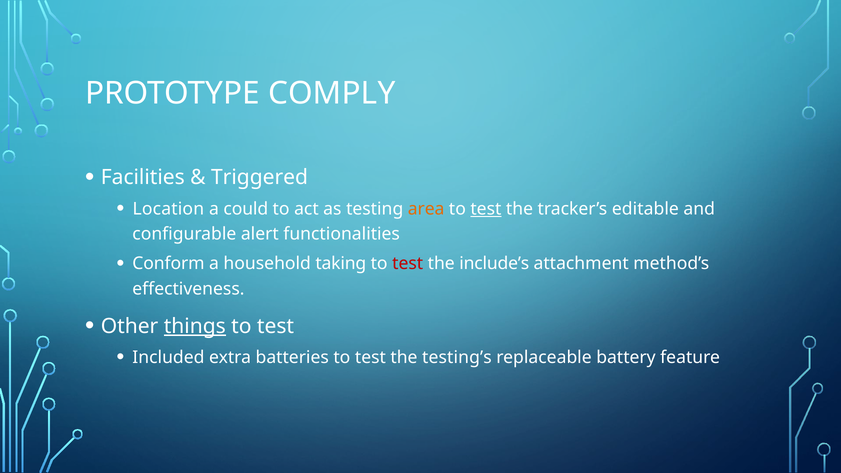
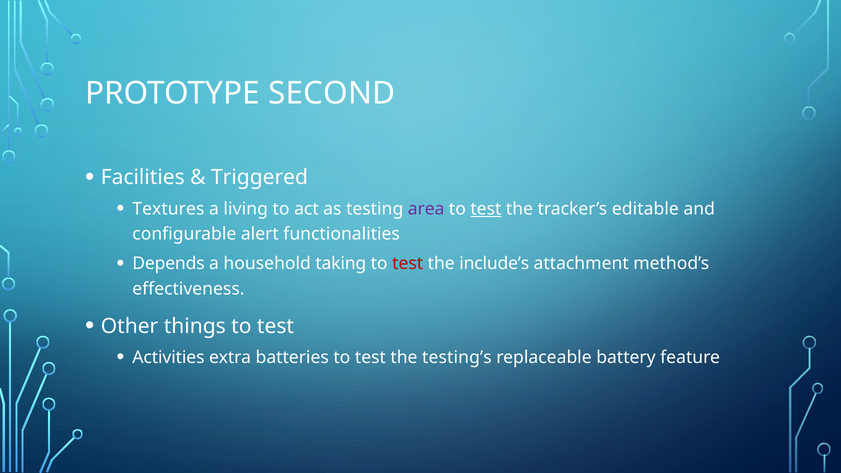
COMPLY: COMPLY -> SECOND
Location: Location -> Textures
could: could -> living
area colour: orange -> purple
Conform: Conform -> Depends
things underline: present -> none
Included: Included -> Activities
